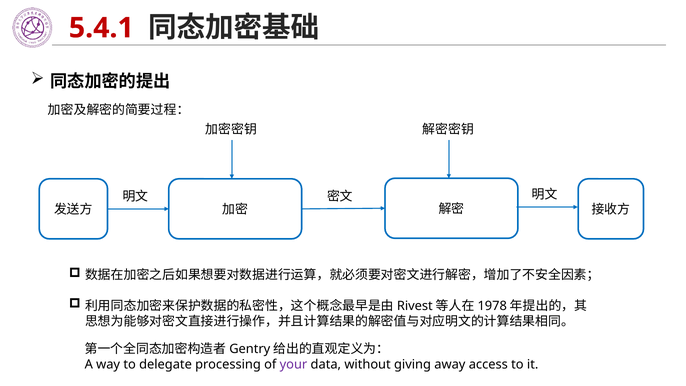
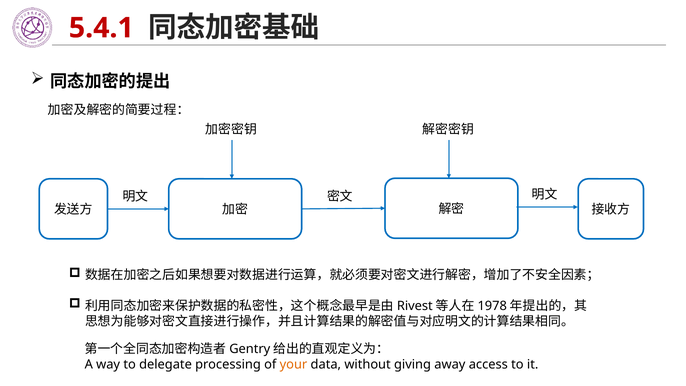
your colour: purple -> orange
